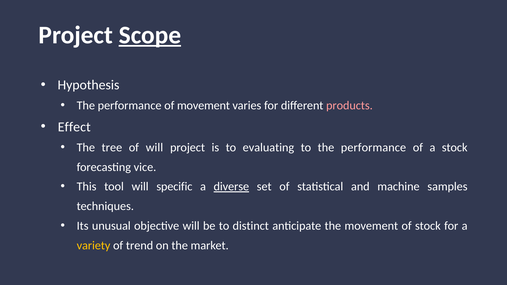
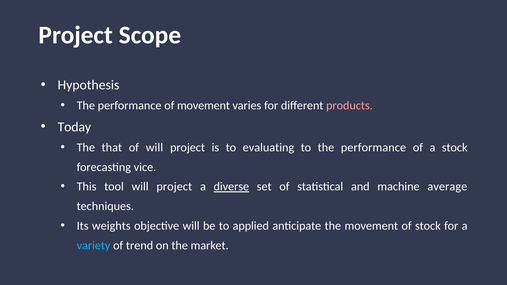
Scope underline: present -> none
Effect: Effect -> Today
tree: tree -> that
tool will specific: specific -> project
samples: samples -> average
unusual: unusual -> weights
distinct: distinct -> applied
variety colour: yellow -> light blue
